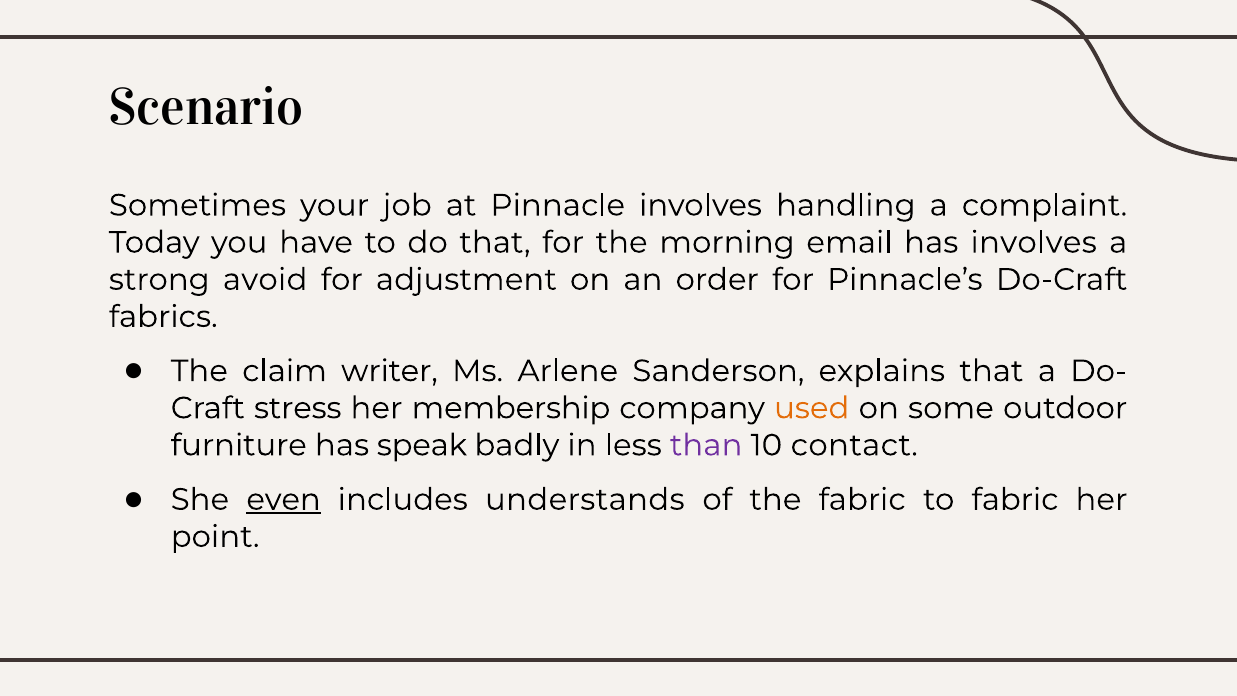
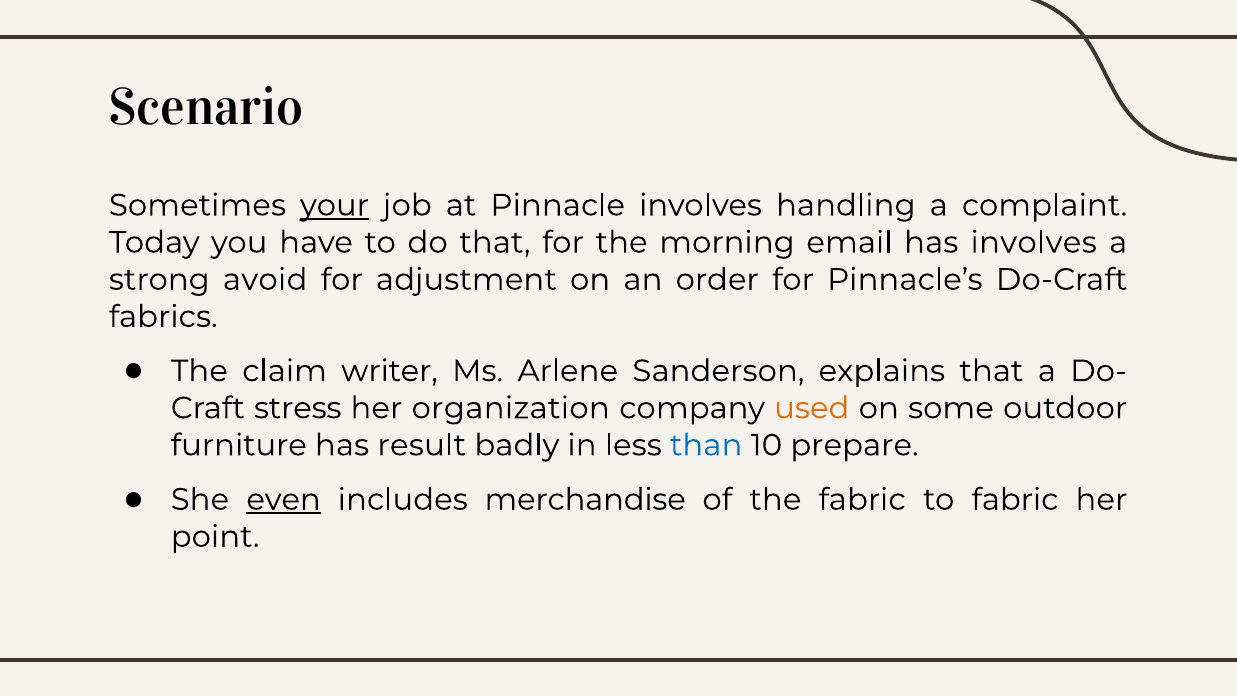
your underline: none -> present
membership: membership -> organization
speak: speak -> result
than colour: purple -> blue
contact: contact -> prepare
understands: understands -> merchandise
